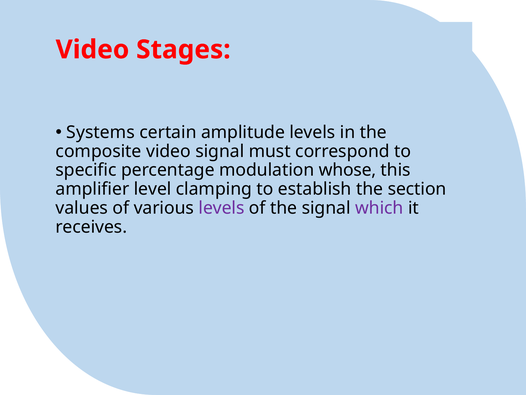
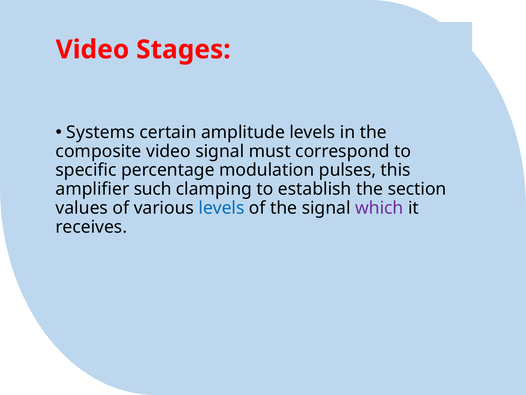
whose: whose -> pulses
level: level -> such
levels at (221, 208) colour: purple -> blue
